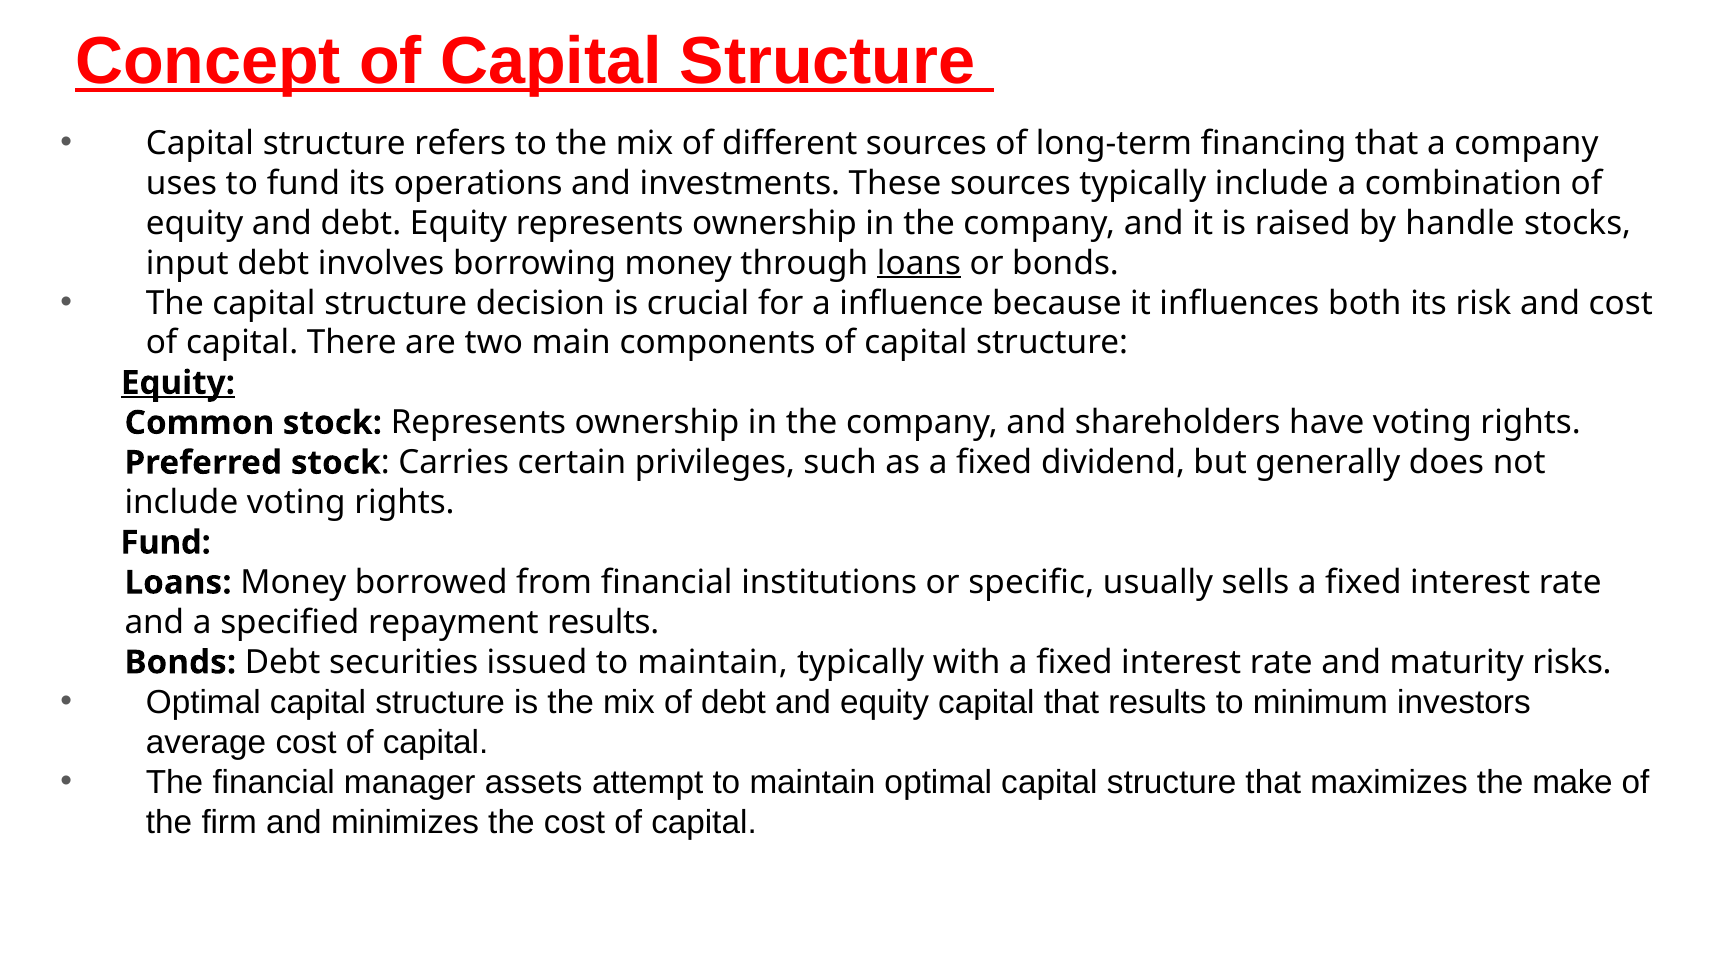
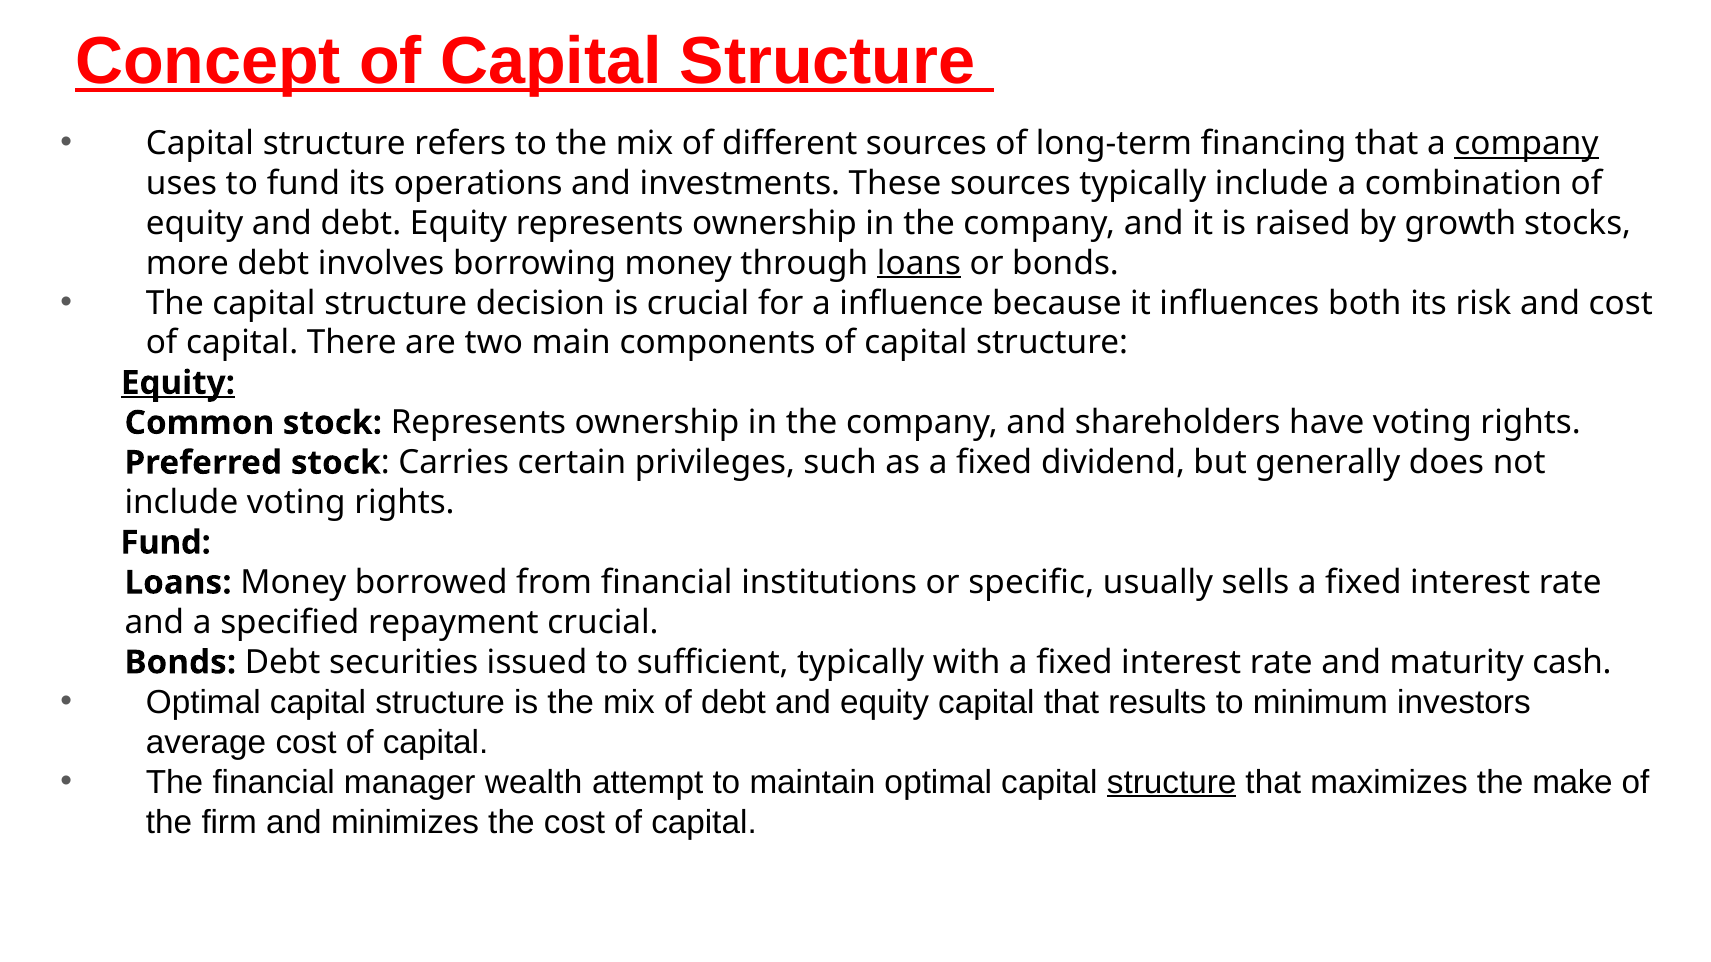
company at (1526, 143) underline: none -> present
handle: handle -> growth
input: input -> more
repayment results: results -> crucial
issued to maintain: maintain -> sufficient
risks: risks -> cash
assets: assets -> wealth
structure at (1172, 783) underline: none -> present
